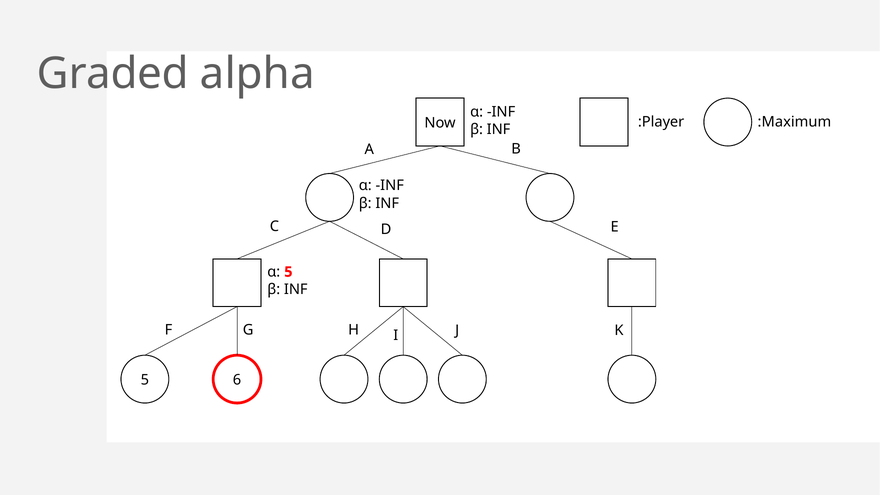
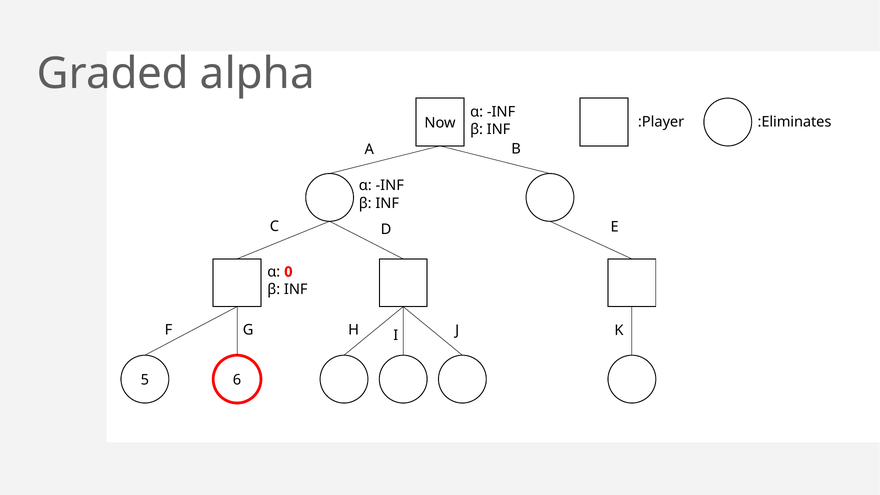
:Maximum: :Maximum -> :Eliminates
α 5: 5 -> 0
